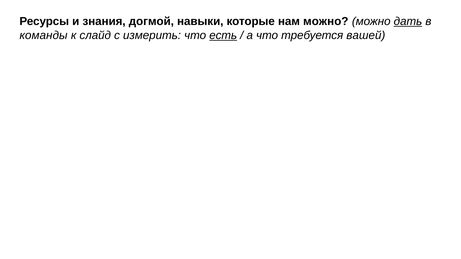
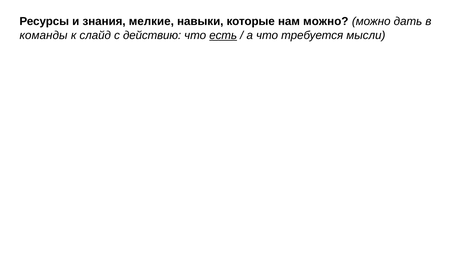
догмой: догмой -> мелкие
дать underline: present -> none
измерить: измерить -> действию
вашей: вашей -> мысли
